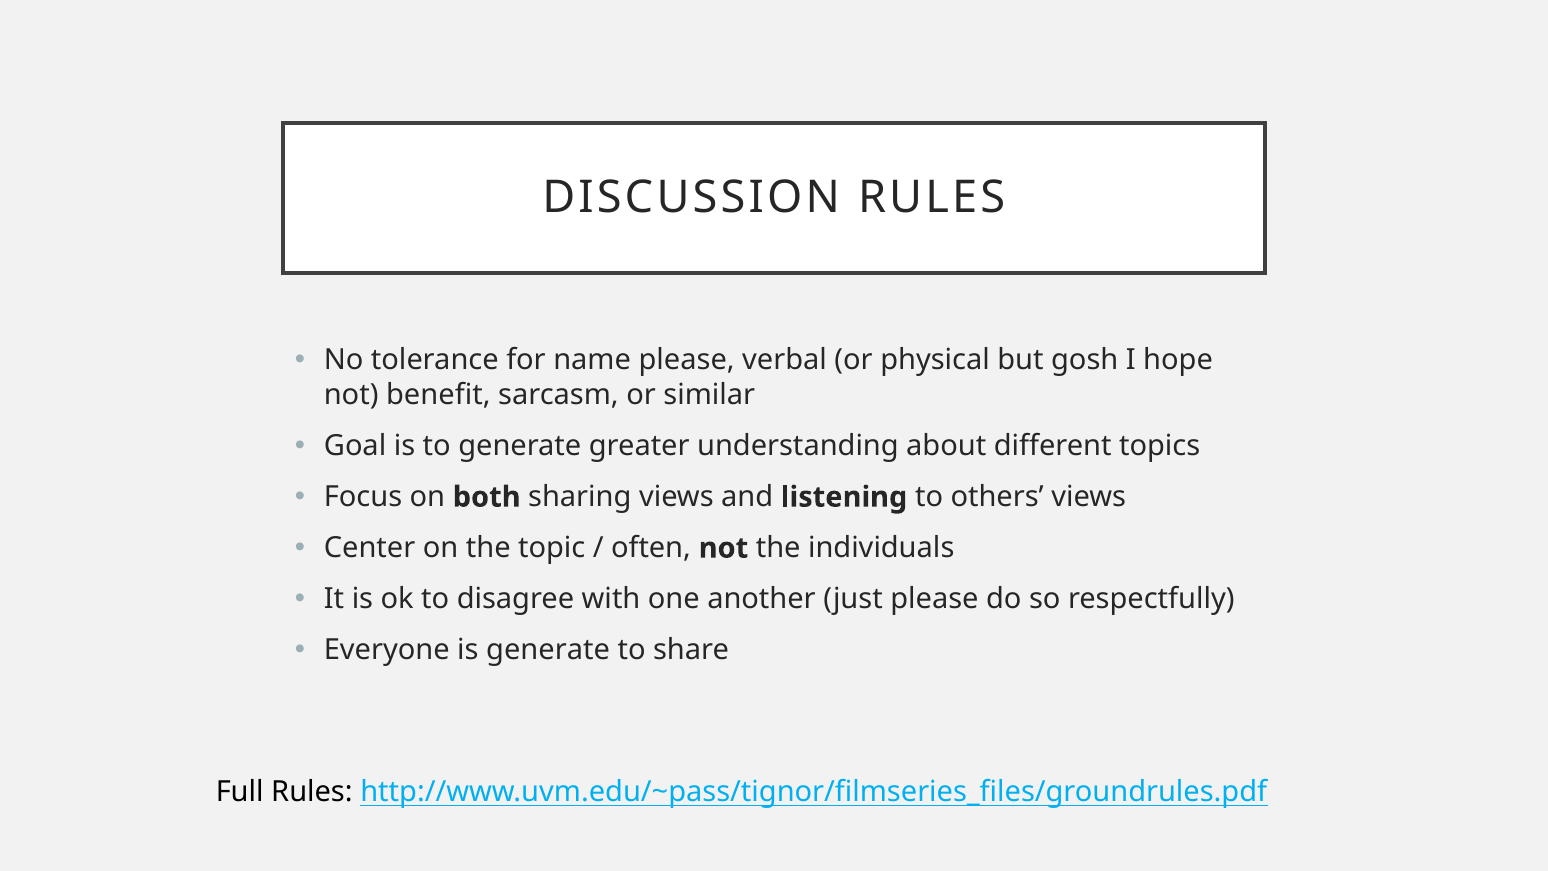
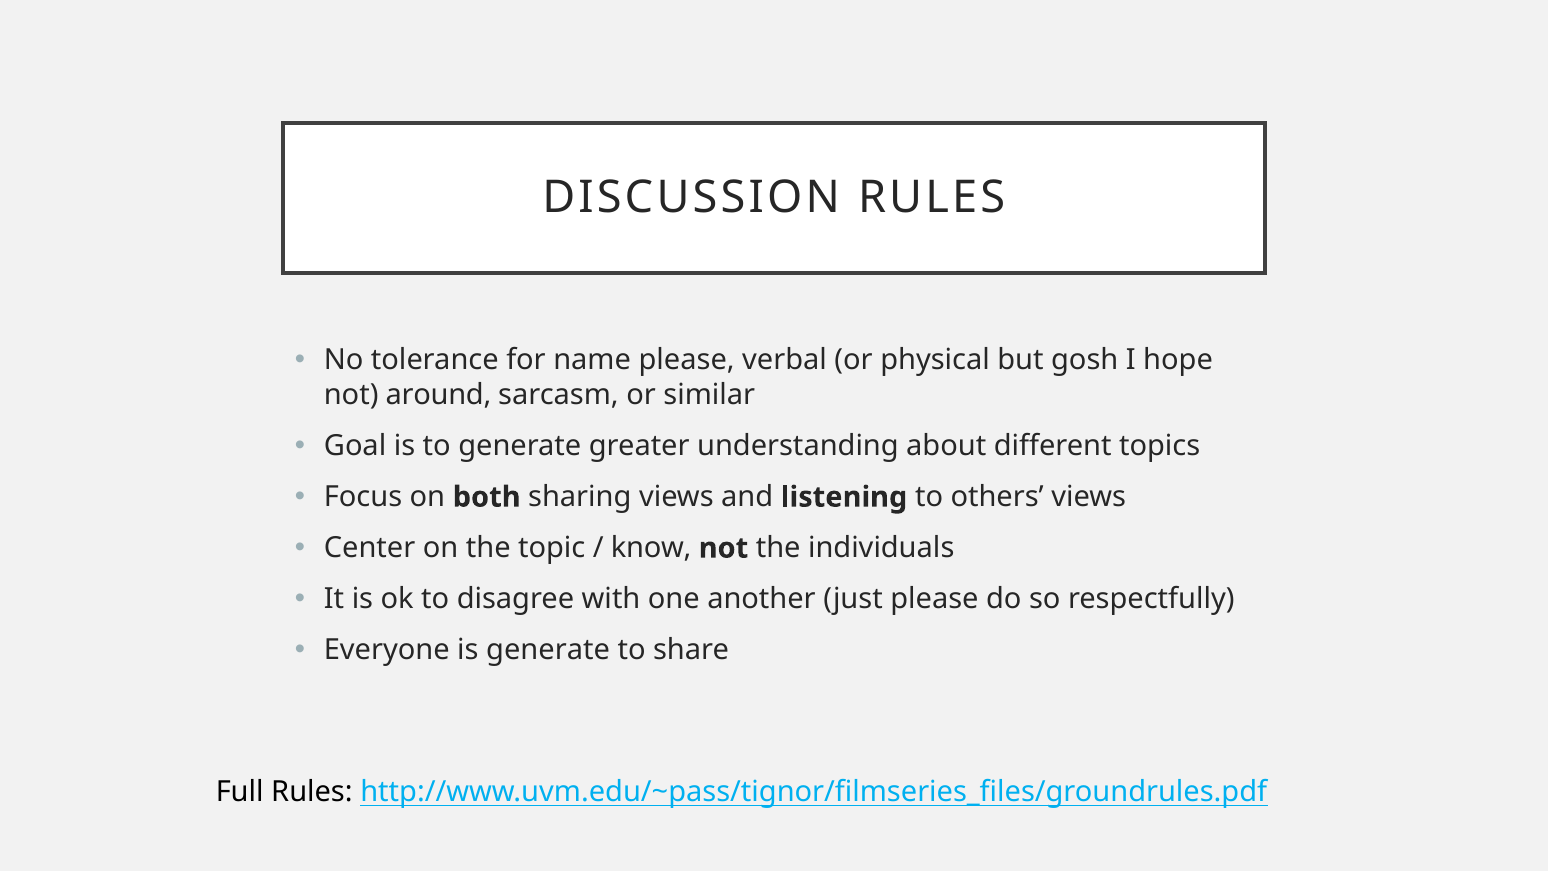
benefit: benefit -> around
often: often -> know
